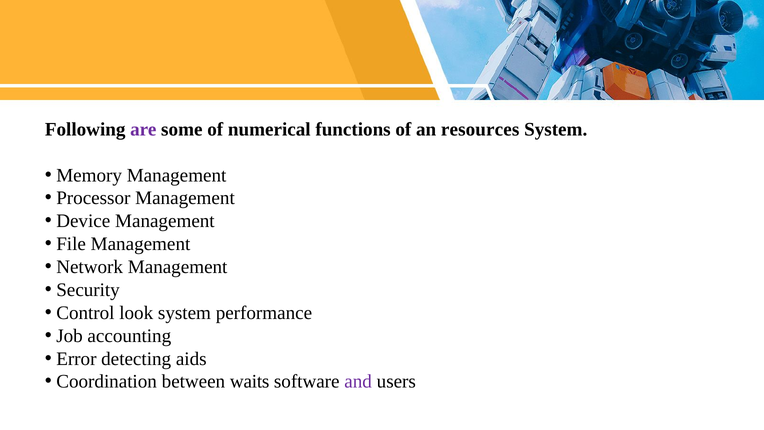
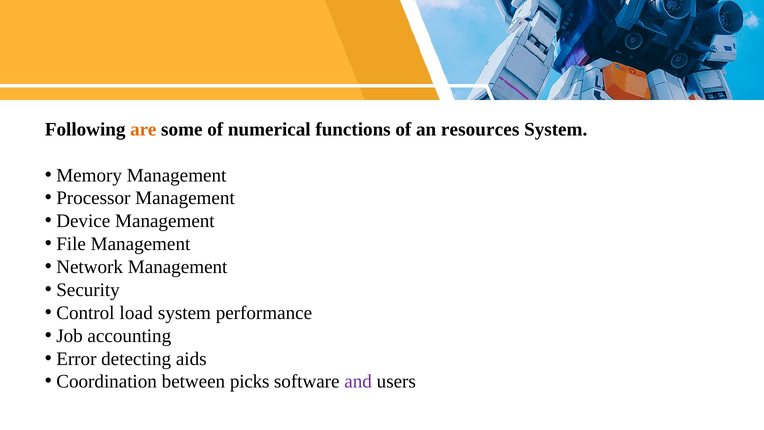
are colour: purple -> orange
look: look -> load
waits: waits -> picks
